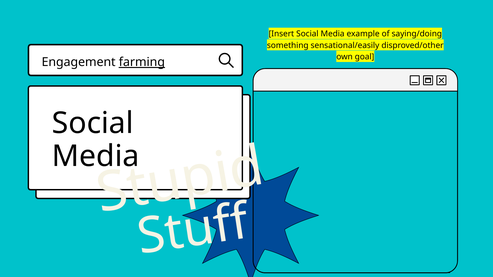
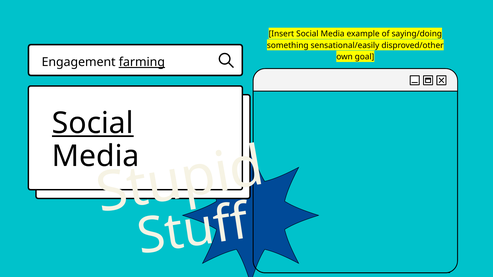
Social at (93, 123) underline: none -> present
